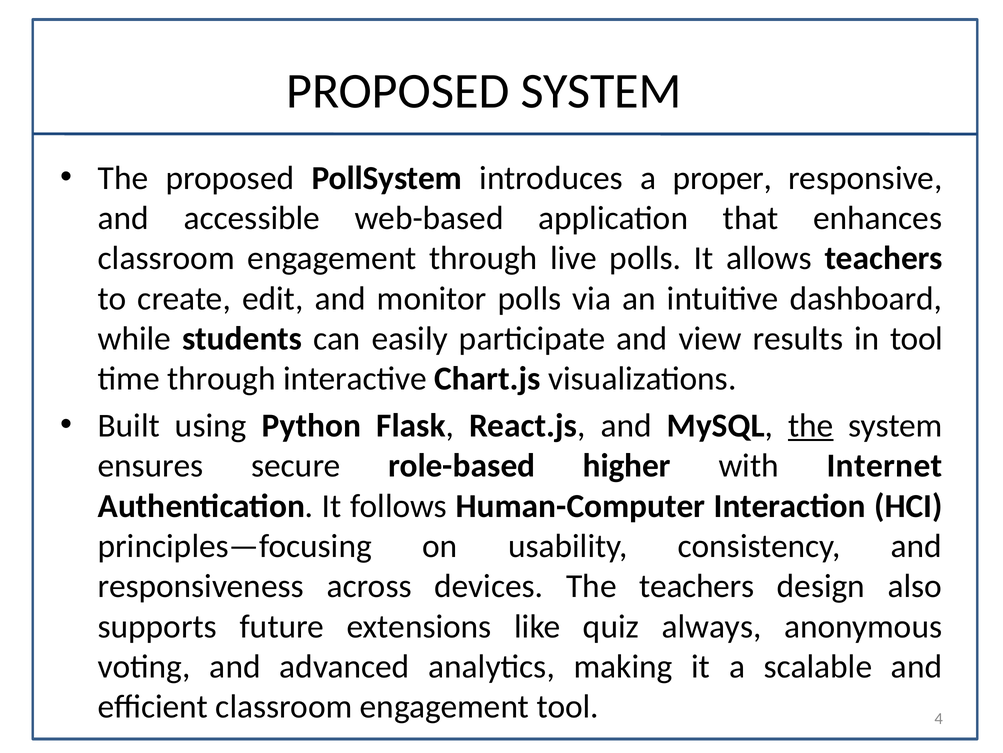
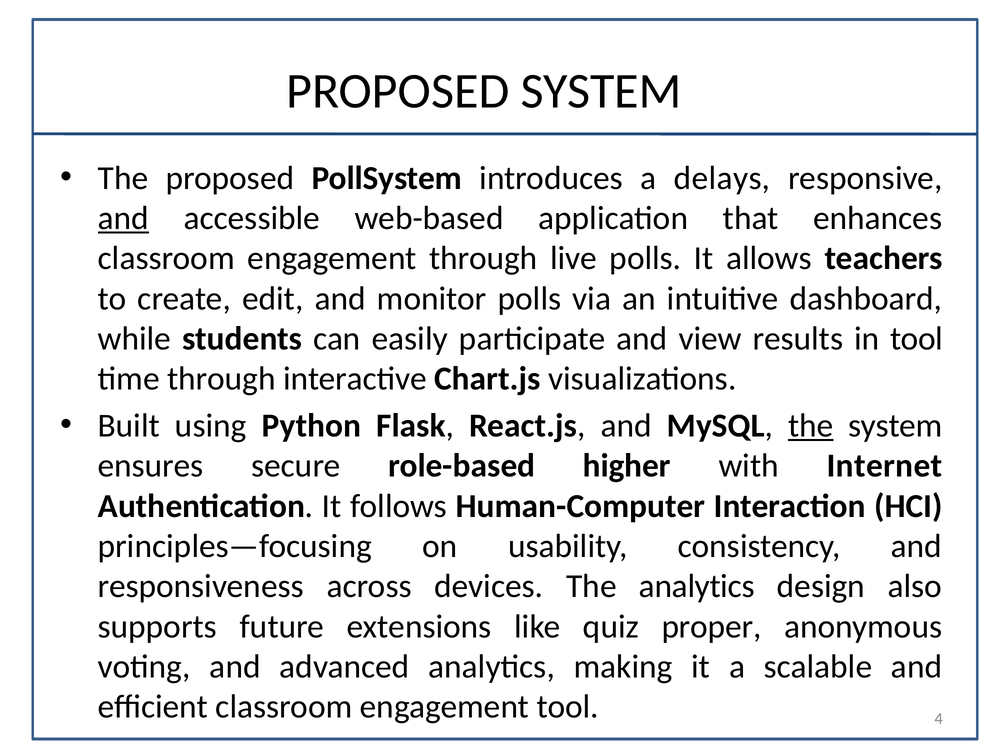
proper: proper -> delays
and at (123, 218) underline: none -> present
The teachers: teachers -> analytics
always: always -> proper
